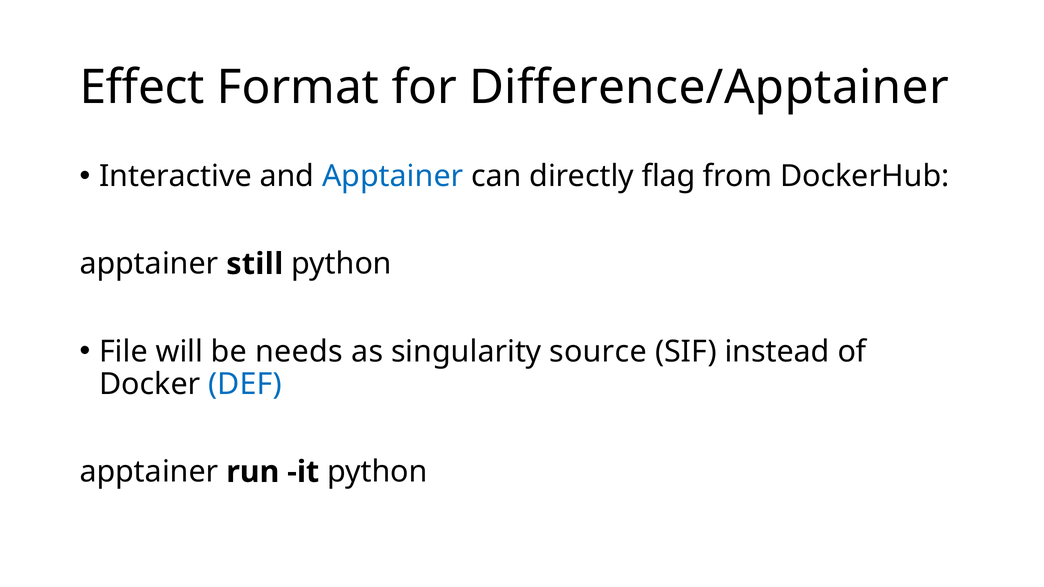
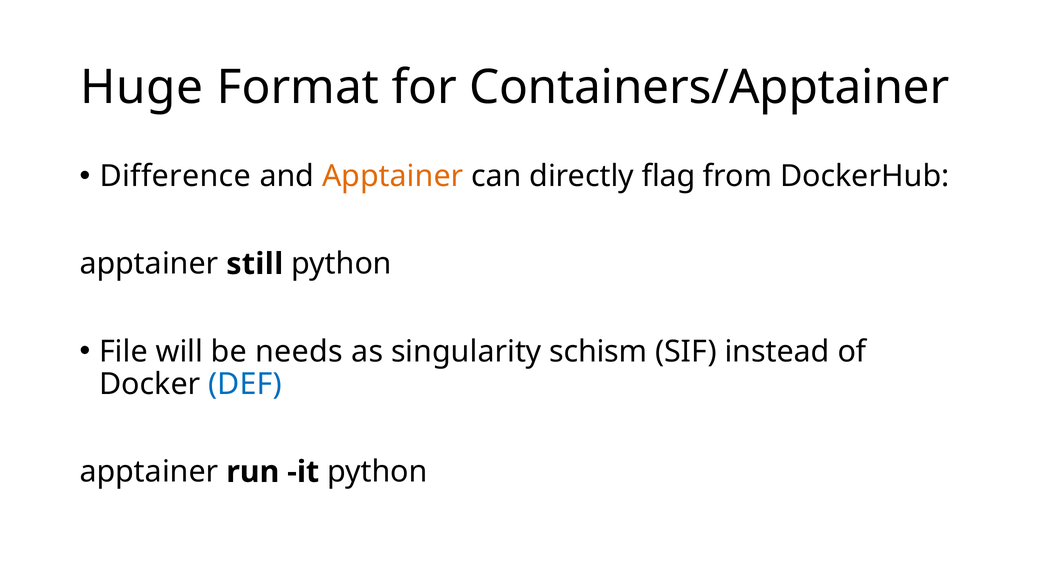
Effect: Effect -> Huge
Difference/Apptainer: Difference/Apptainer -> Containers/Apptainer
Interactive: Interactive -> Difference
Apptainer at (393, 177) colour: blue -> orange
source: source -> schism
